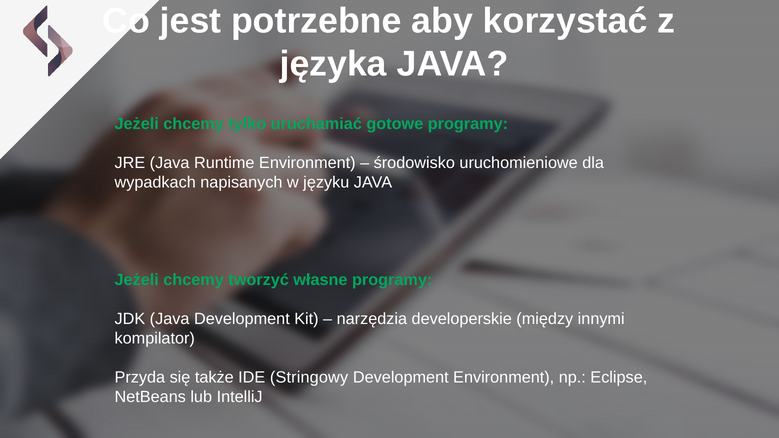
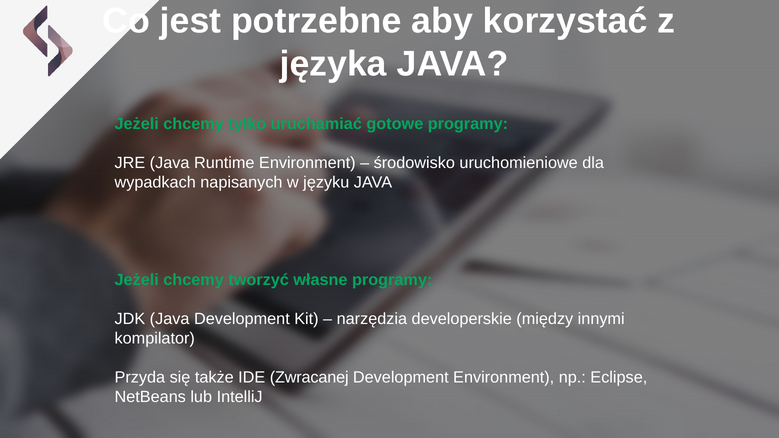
Stringowy: Stringowy -> Zwracanej
